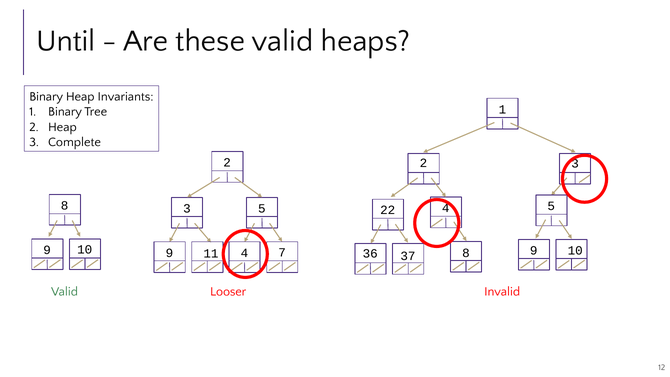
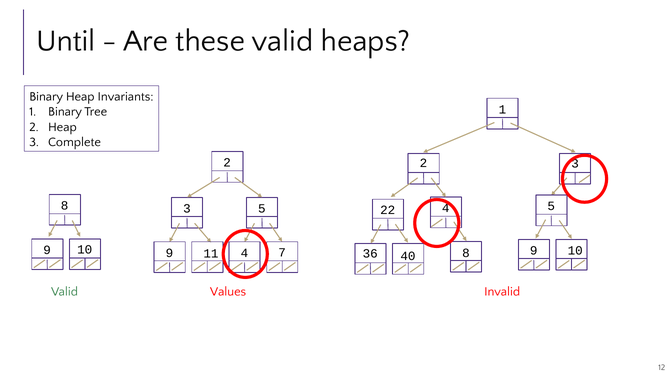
37: 37 -> 40
Looser: Looser -> Values
